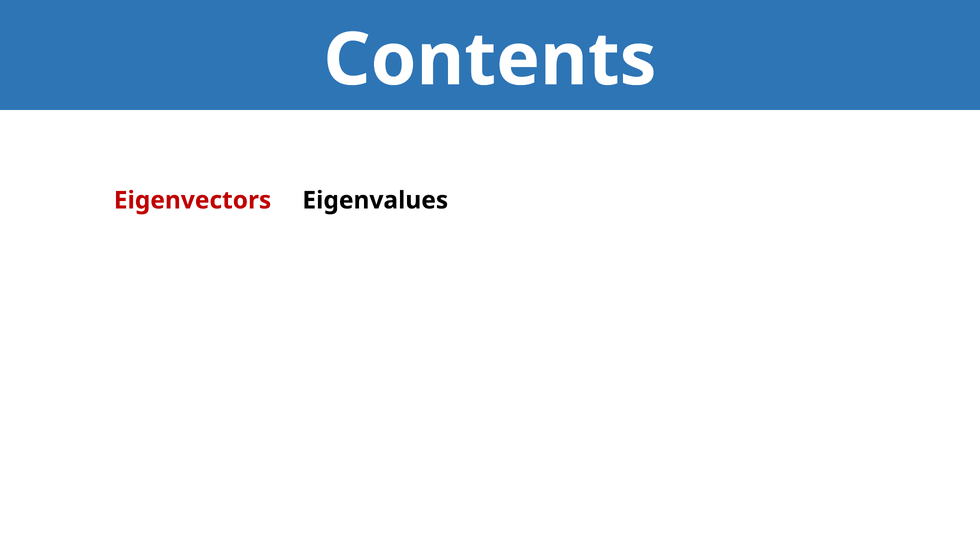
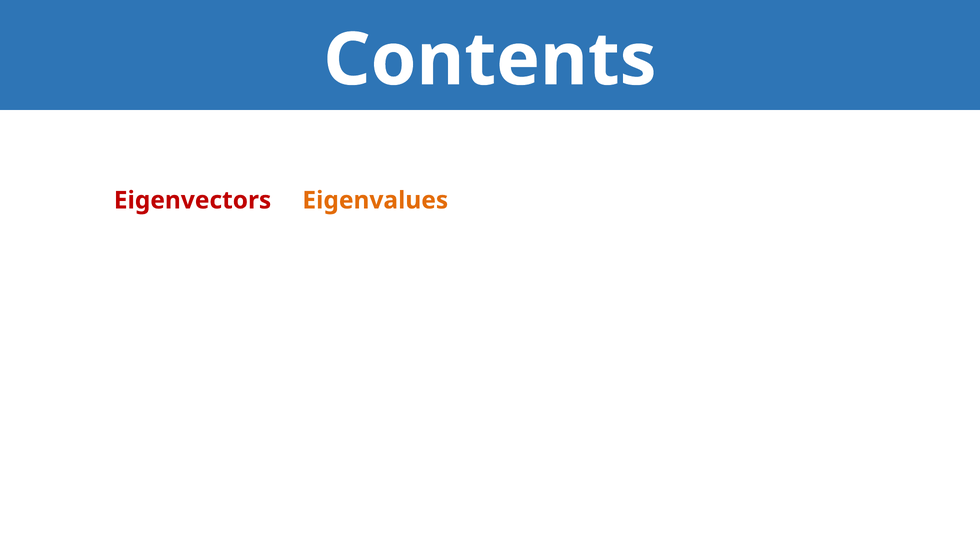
Eigenvalues colour: black -> orange
